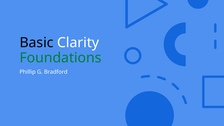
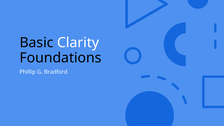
Foundations colour: green -> black
